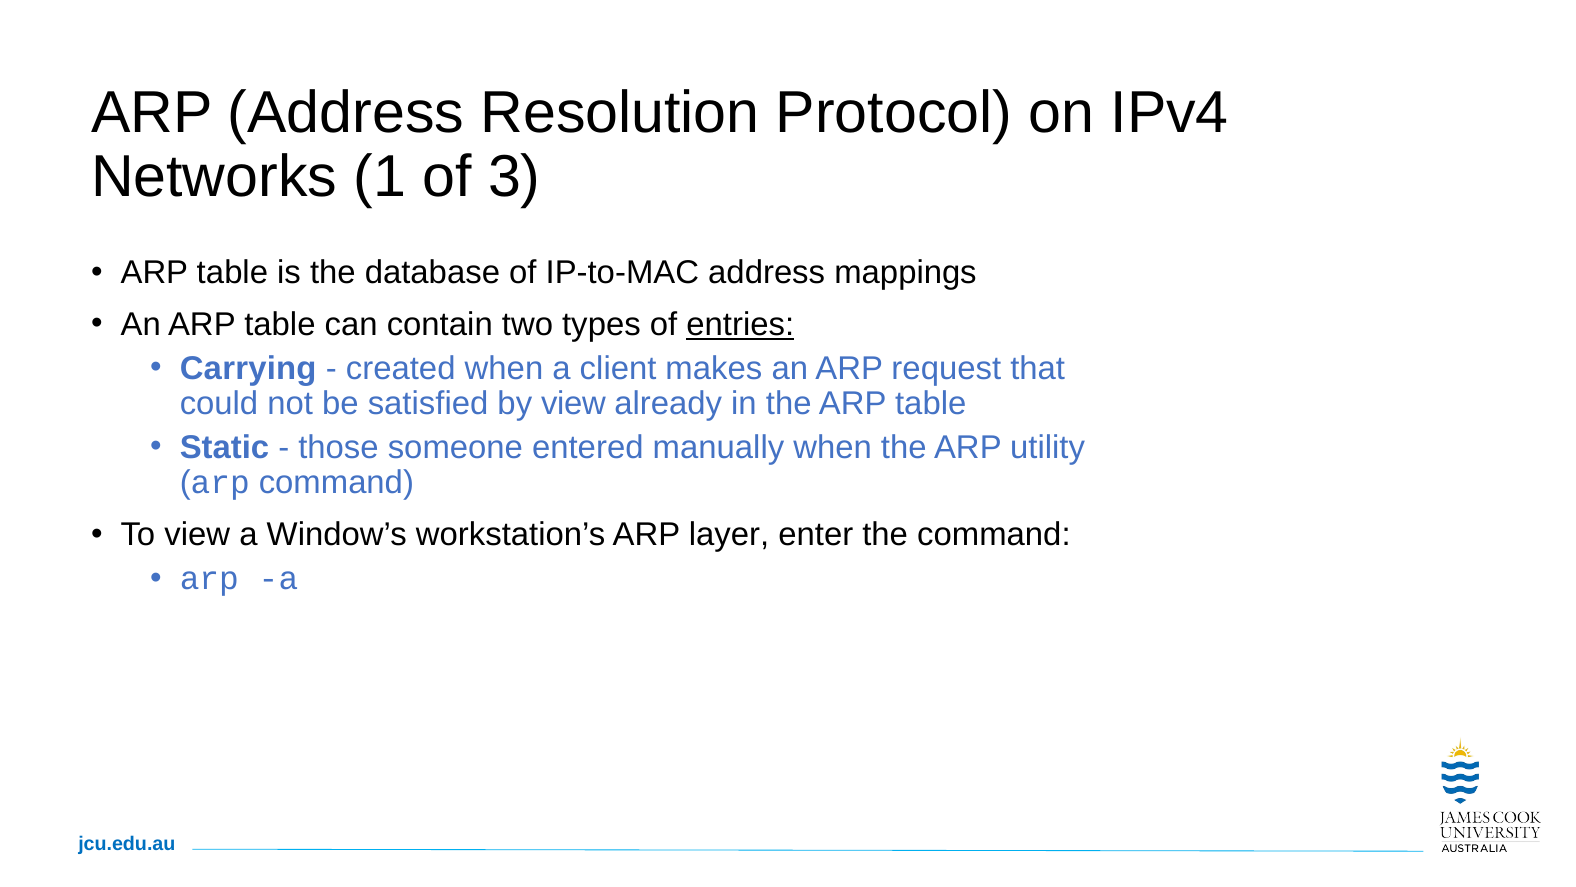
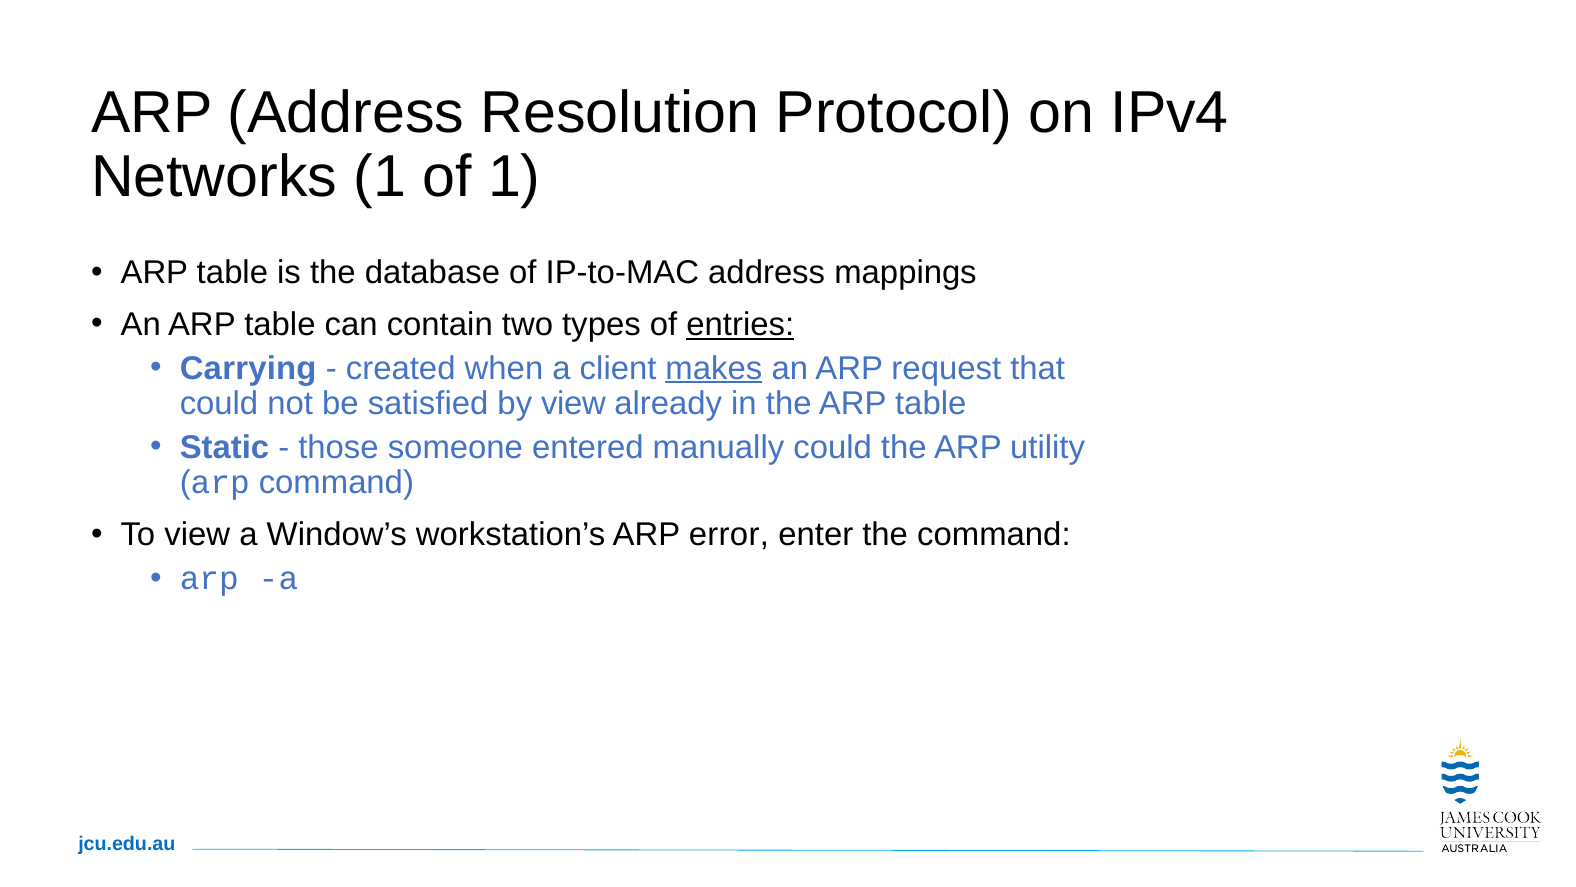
of 3: 3 -> 1
makes underline: none -> present
manually when: when -> could
layer: layer -> error
